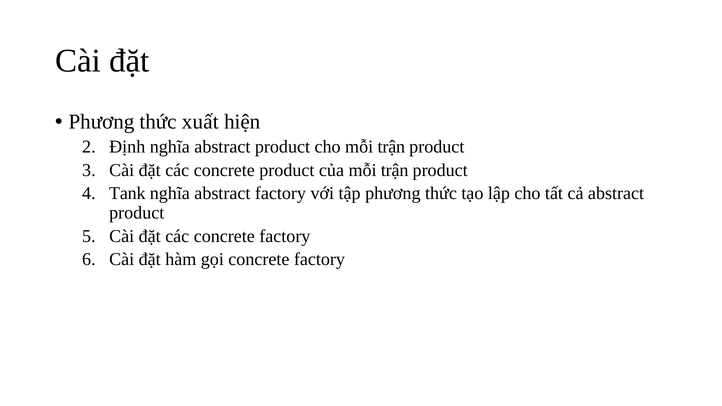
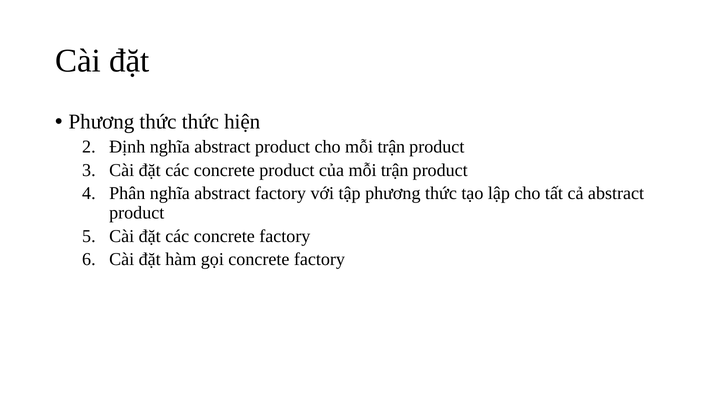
thức xuất: xuất -> thức
Tank: Tank -> Phân
